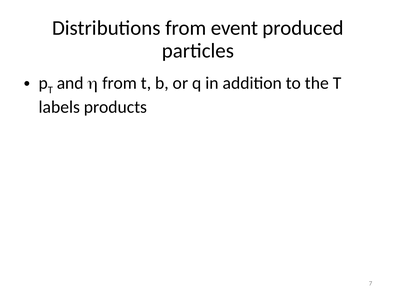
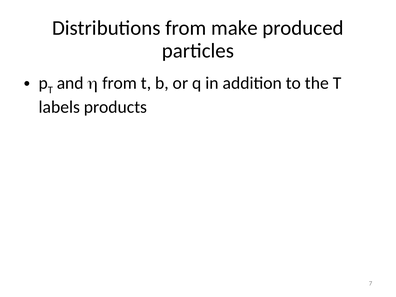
event: event -> make
